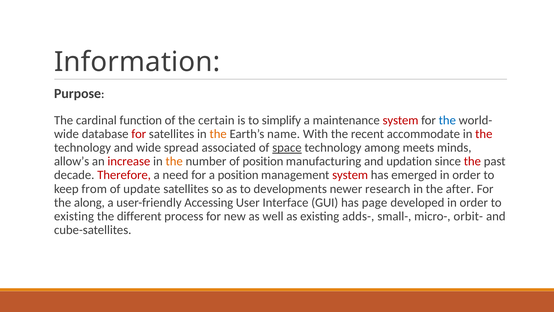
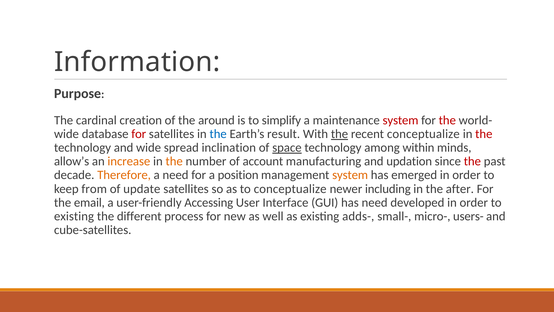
function: function -> creation
certain: certain -> around
the at (447, 120) colour: blue -> red
the at (218, 134) colour: orange -> blue
name: name -> result
the at (340, 134) underline: none -> present
recent accommodate: accommodate -> conceptualize
associated: associated -> inclination
meets: meets -> within
increase colour: red -> orange
of position: position -> account
Therefore colour: red -> orange
system at (350, 175) colour: red -> orange
to developments: developments -> conceptualize
research: research -> including
along: along -> email
has page: page -> need
orbit-: orbit- -> users-
